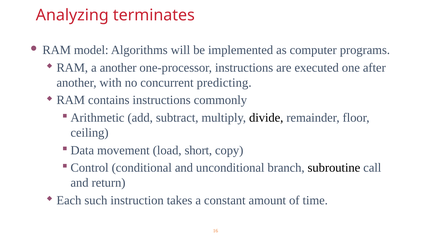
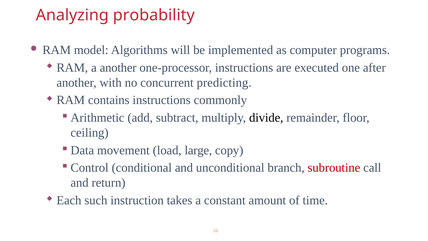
terminates: terminates -> probability
short: short -> large
subroutine colour: black -> red
